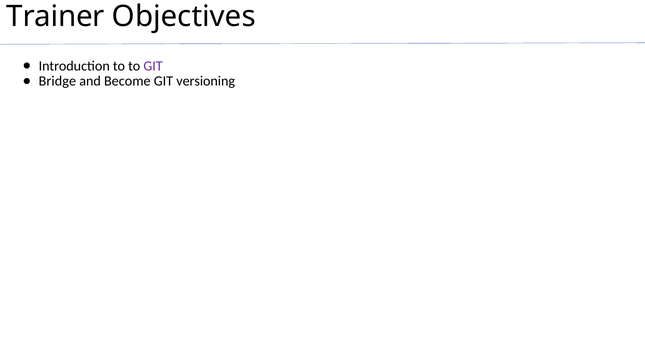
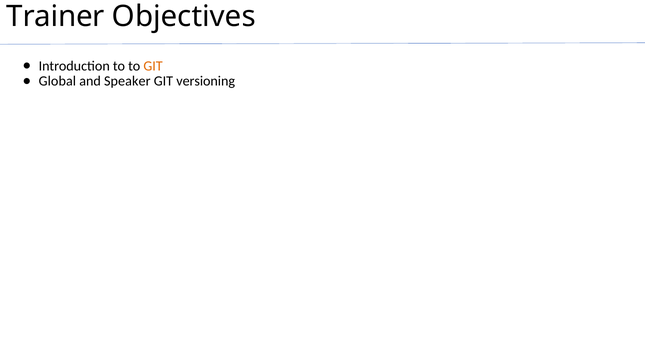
GIT at (153, 66) colour: purple -> orange
Bridge: Bridge -> Global
Become: Become -> Speaker
